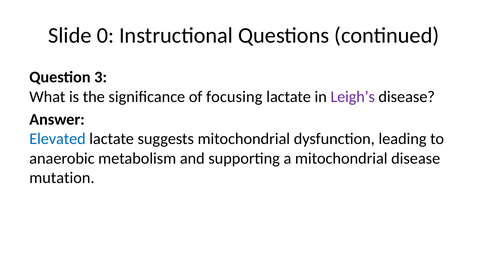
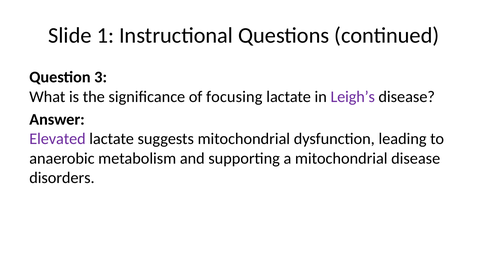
0: 0 -> 1
Elevated colour: blue -> purple
mutation: mutation -> disorders
